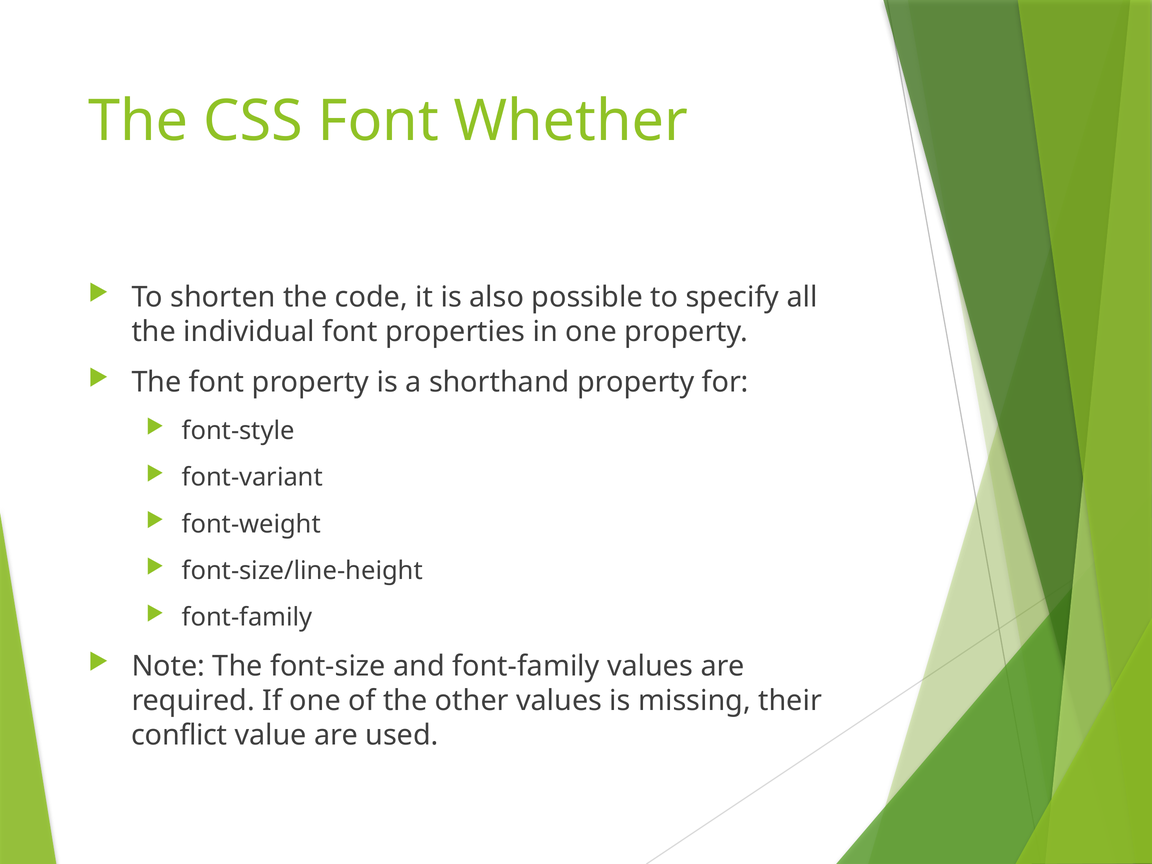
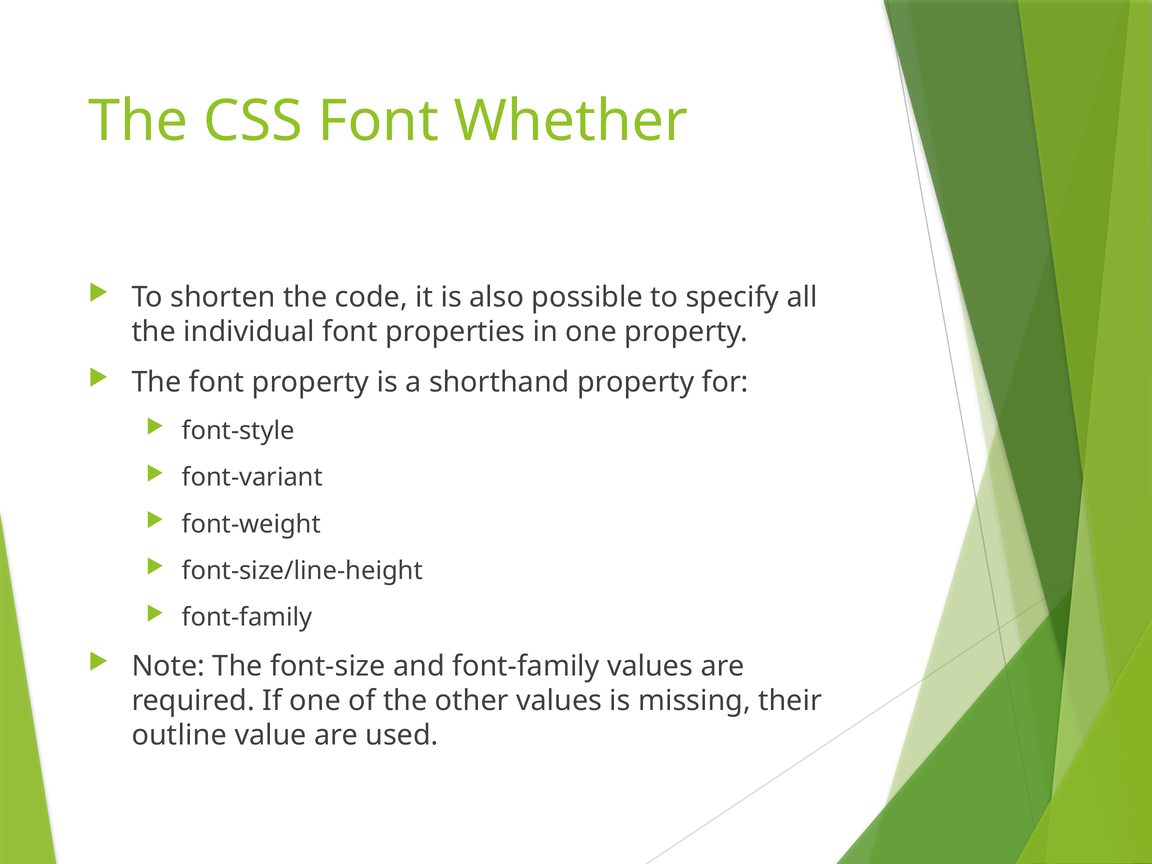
conflict: conflict -> outline
